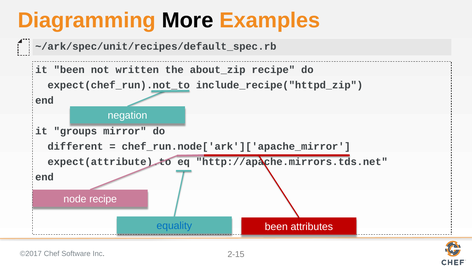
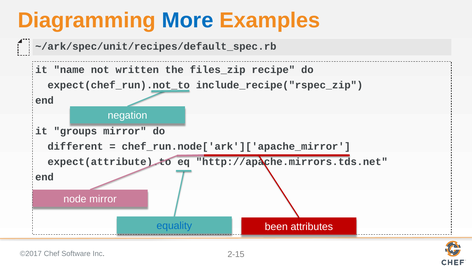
More colour: black -> blue
it been: been -> name
about_zip: about_zip -> files_zip
include_recipe("httpd_zip: include_recipe("httpd_zip -> include_recipe("rspec_zip
node recipe: recipe -> mirror
